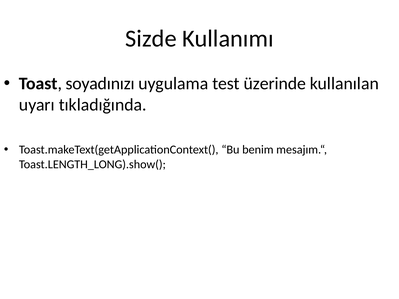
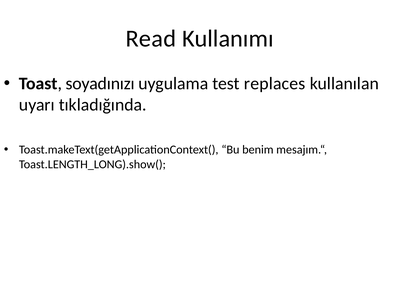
Sizde: Sizde -> Read
üzerinde: üzerinde -> replaces
